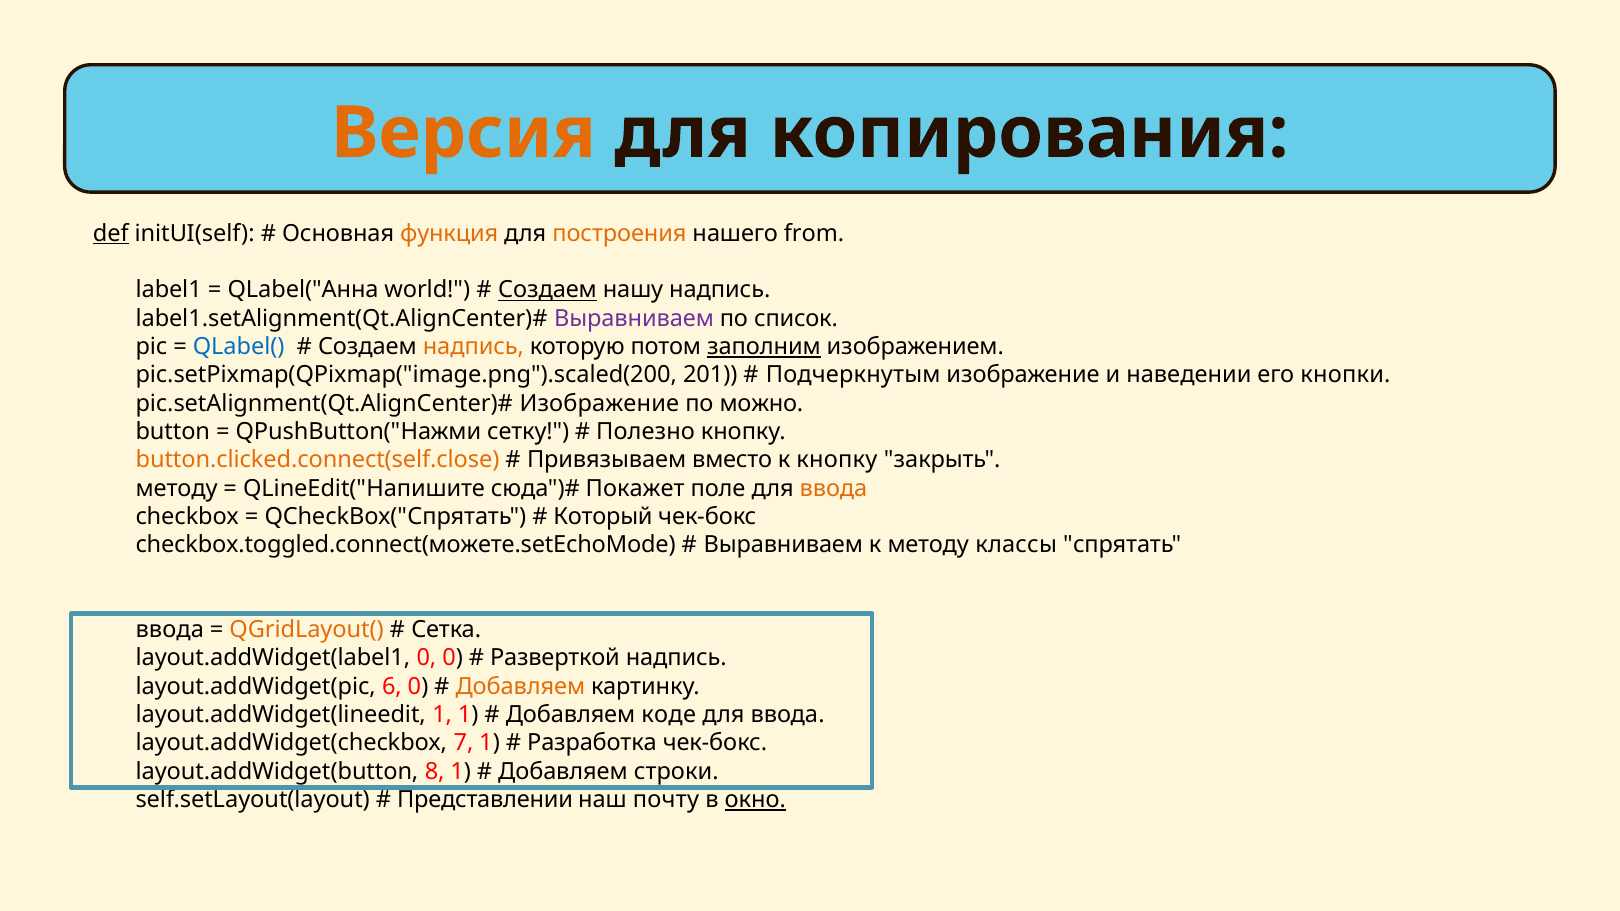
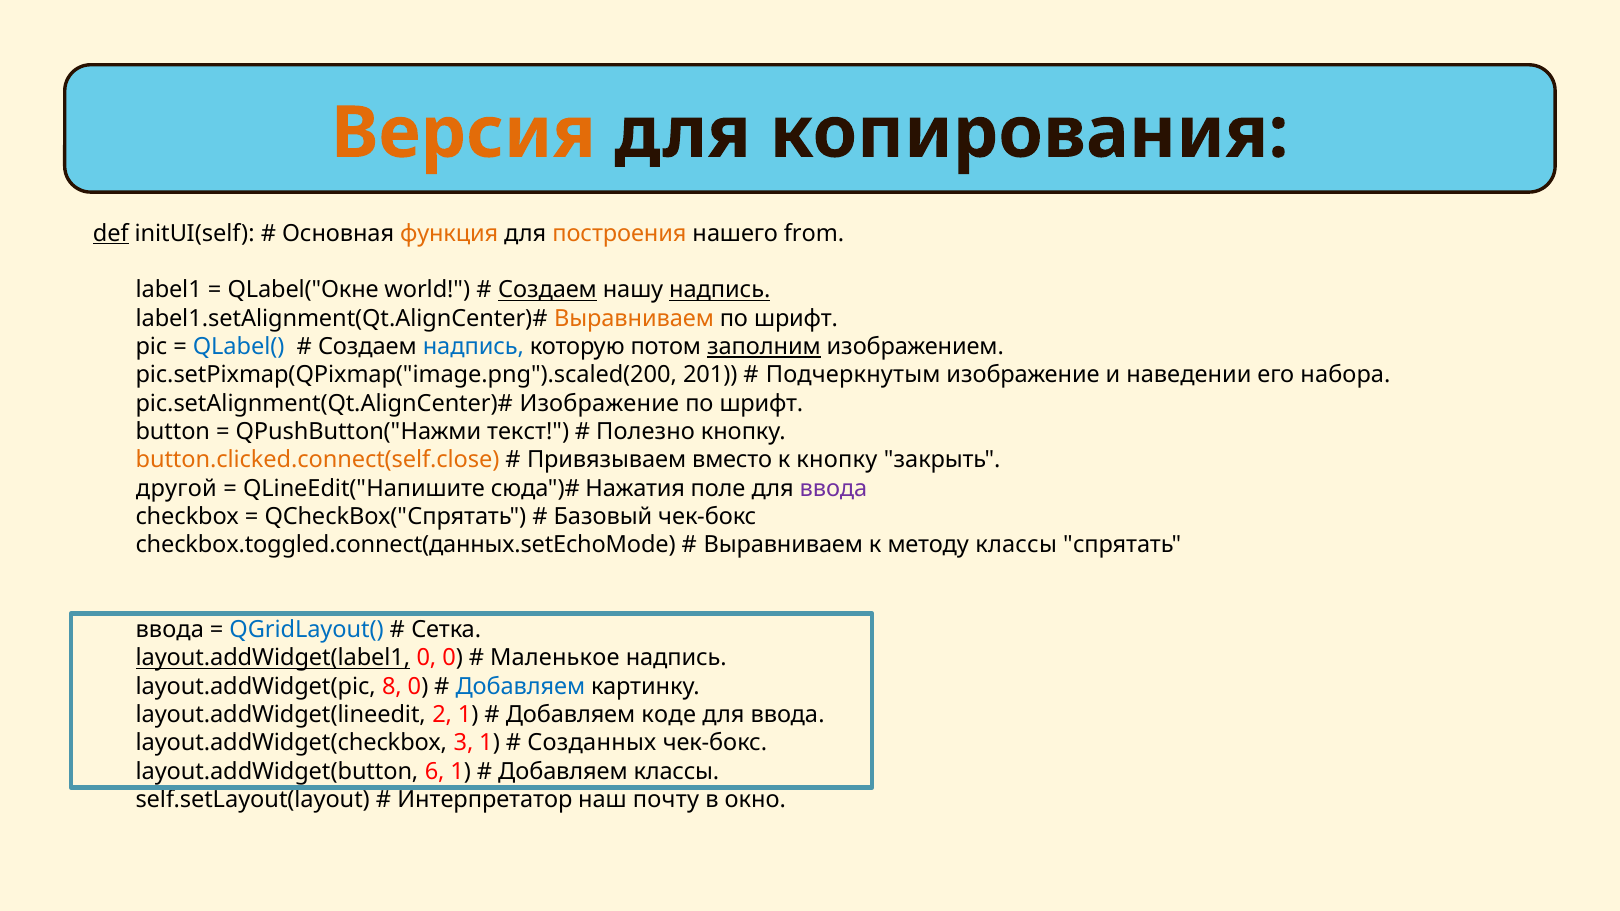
QLabel("Анна: QLabel("Анна -> QLabel("Окне
надпись at (720, 290) underline: none -> present
Выравниваем at (634, 319) colour: purple -> orange
список at (796, 319): список -> шрифт
надпись at (473, 347) colour: orange -> blue
кнопки: кнопки -> набора
можно at (761, 404): можно -> шрифт
сетку: сетку -> текст
методу at (177, 488): методу -> другой
Покажет: Покажет -> Нажатия
ввода at (833, 488) colour: orange -> purple
Который: Который -> Базовый
checkbox.toggled.connect(можете.setEchoMode: checkbox.toggled.connect(можете.setEchoMode -> checkbox.toggled.connect(данных.setEchoMode
QGridLayout( colour: orange -> blue
layout.addWidget(label1 underline: none -> present
Разверткой: Разверткой -> Маленькое
6: 6 -> 8
Добавляем at (520, 687) colour: orange -> blue
layout.addWidget(lineedit 1: 1 -> 2
7: 7 -> 3
Разработка: Разработка -> Созданных
8: 8 -> 6
Добавляем строки: строки -> классы
Представлении: Представлении -> Интерпретатор
окно underline: present -> none
